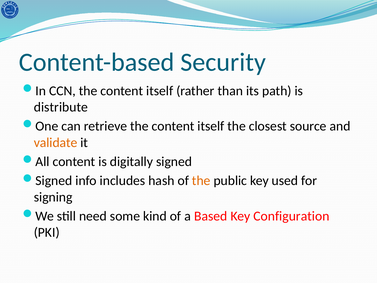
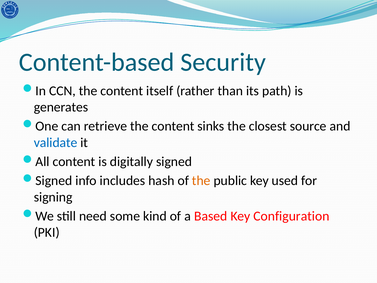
distribute: distribute -> generates
retrieve the content itself: itself -> sinks
validate colour: orange -> blue
